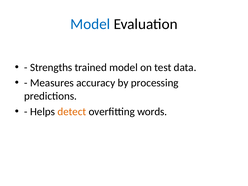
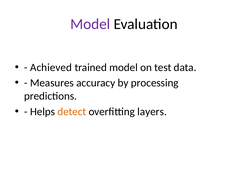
Model at (90, 24) colour: blue -> purple
Strengths: Strengths -> Achieved
words: words -> layers
